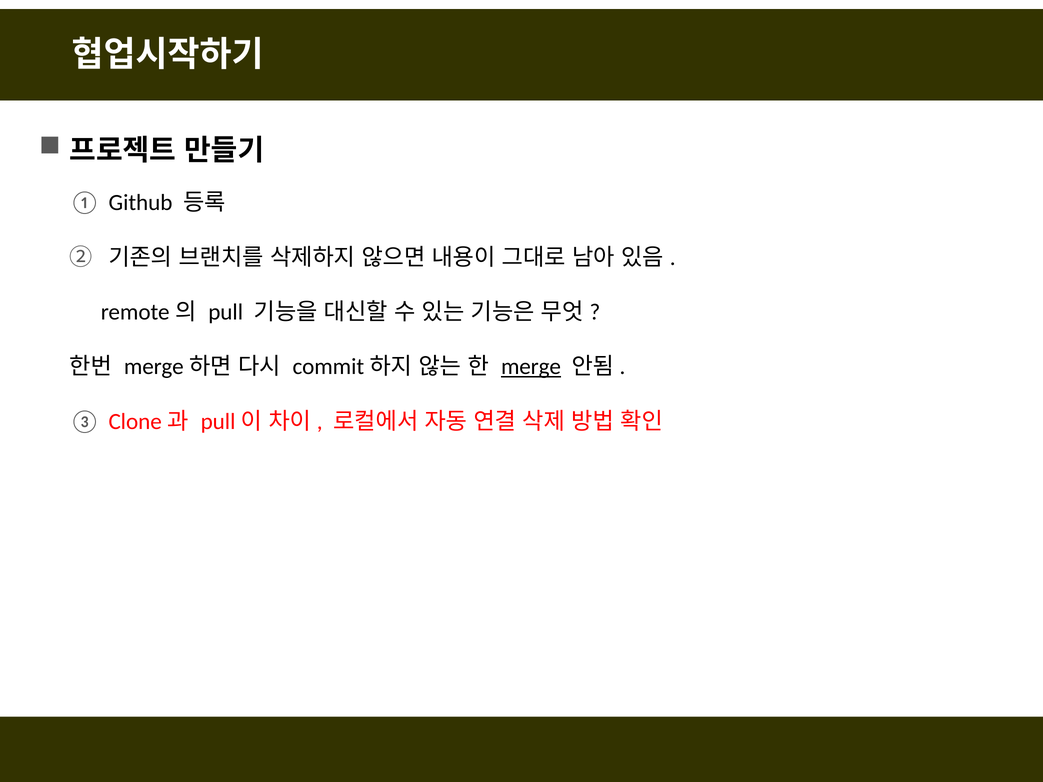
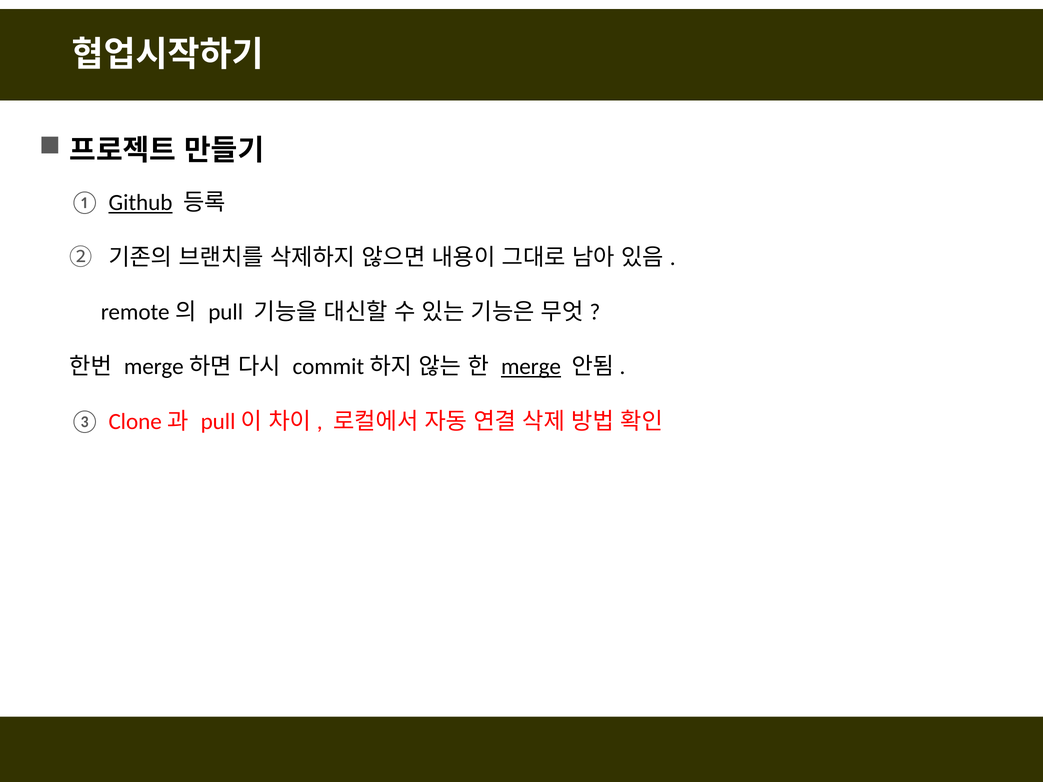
Github underline: none -> present
